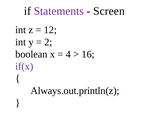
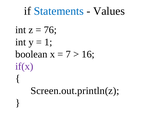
Statements colour: purple -> blue
Screen: Screen -> Values
12: 12 -> 76
2: 2 -> 1
4: 4 -> 7
Always.out.println(z: Always.out.println(z -> Screen.out.println(z
